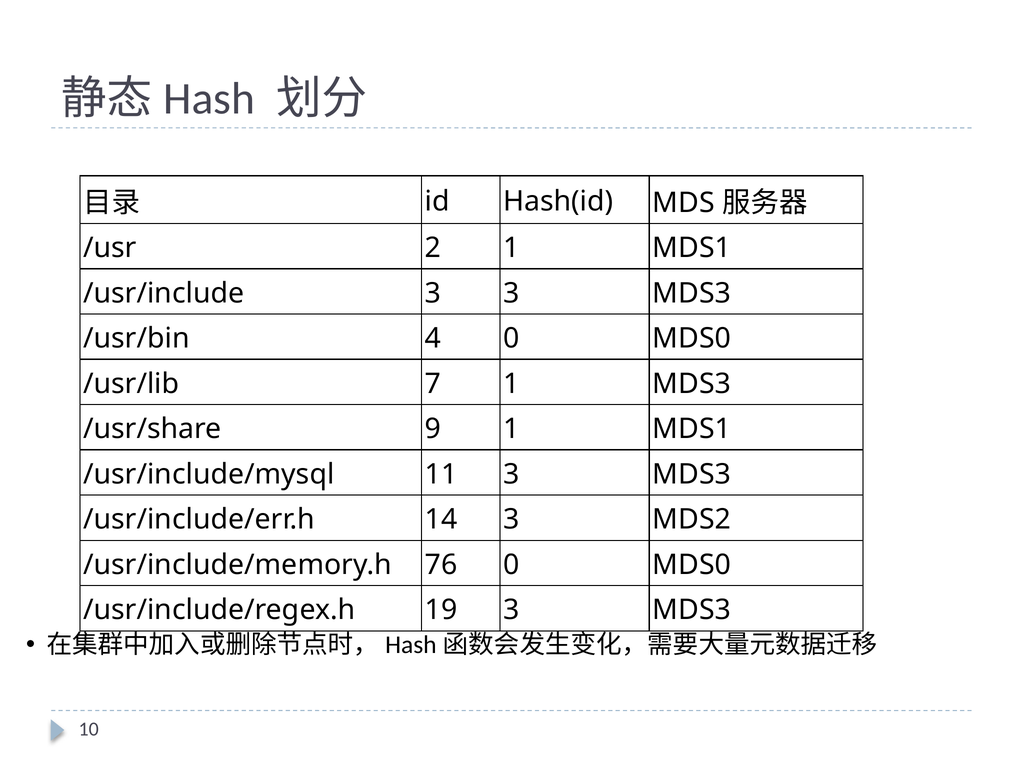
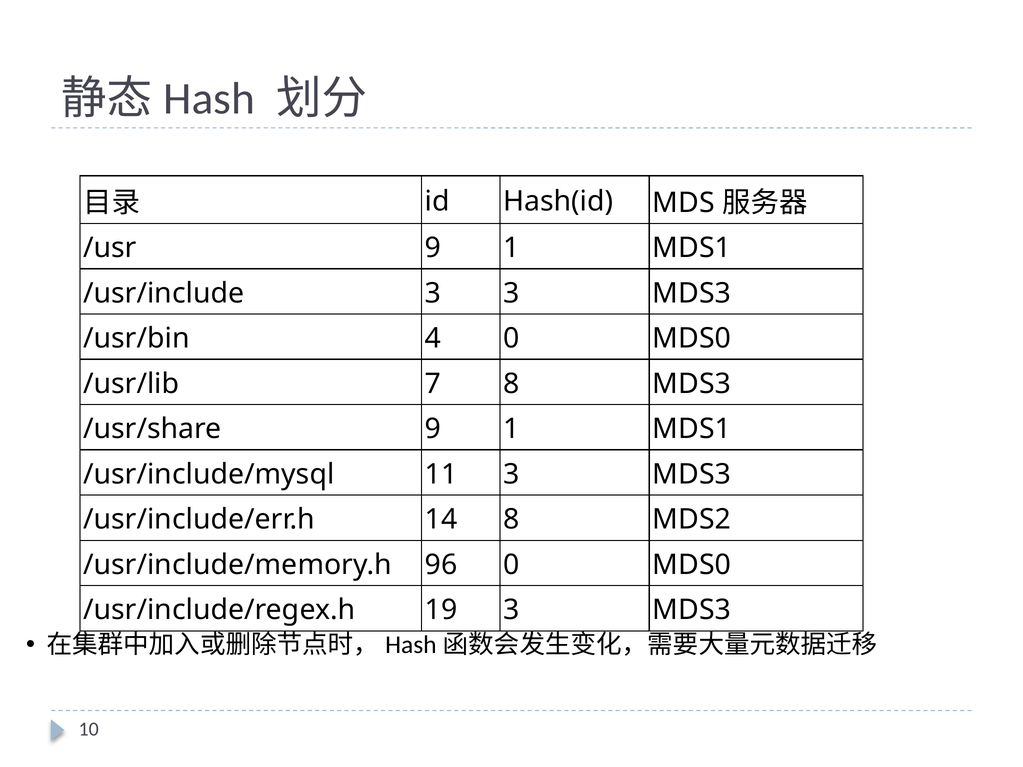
/usr 2: 2 -> 9
7 1: 1 -> 8
14 3: 3 -> 8
76: 76 -> 96
